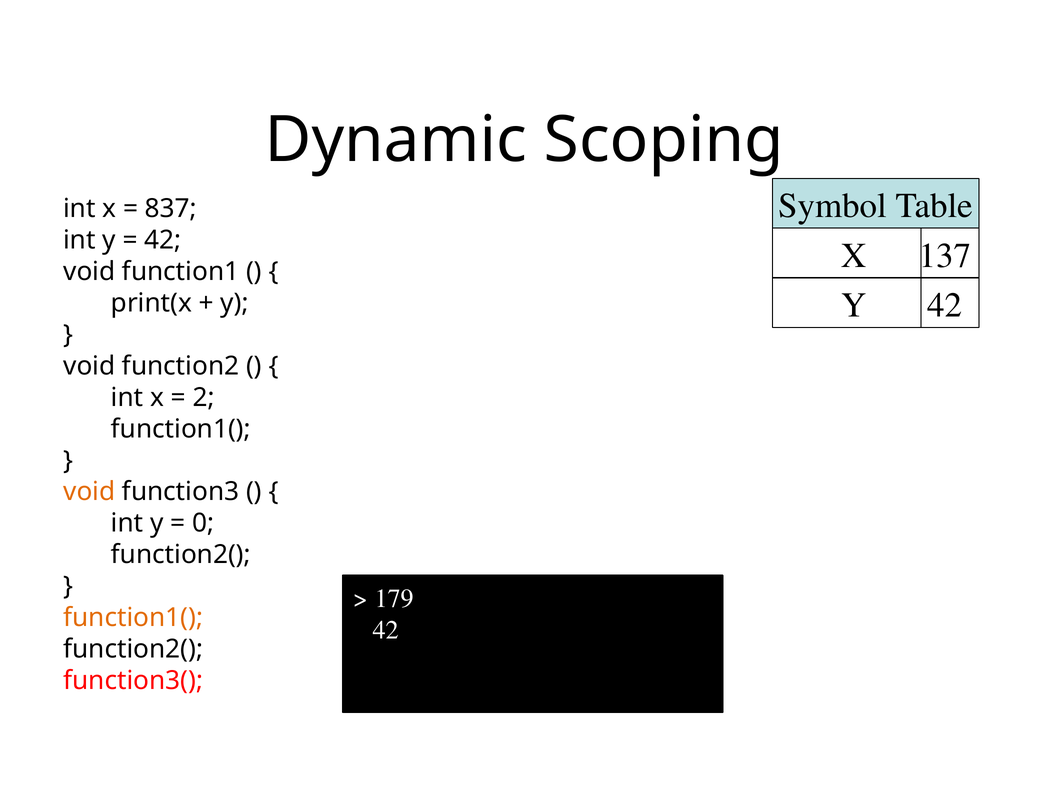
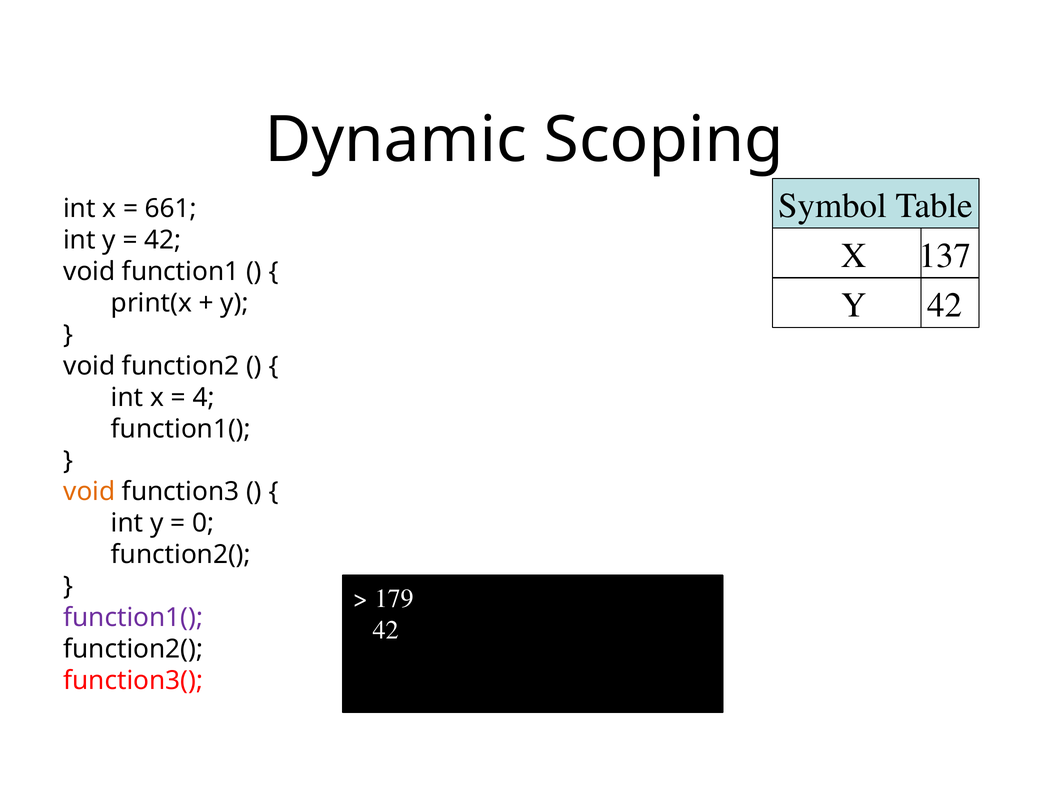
837: 837 -> 661
2: 2 -> 4
function1( at (133, 618) colour: orange -> purple
